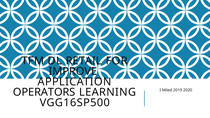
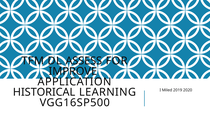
RETAIL: RETAIL -> ASSESS
OPERATORS: OPERATORS -> HISTORICAL
